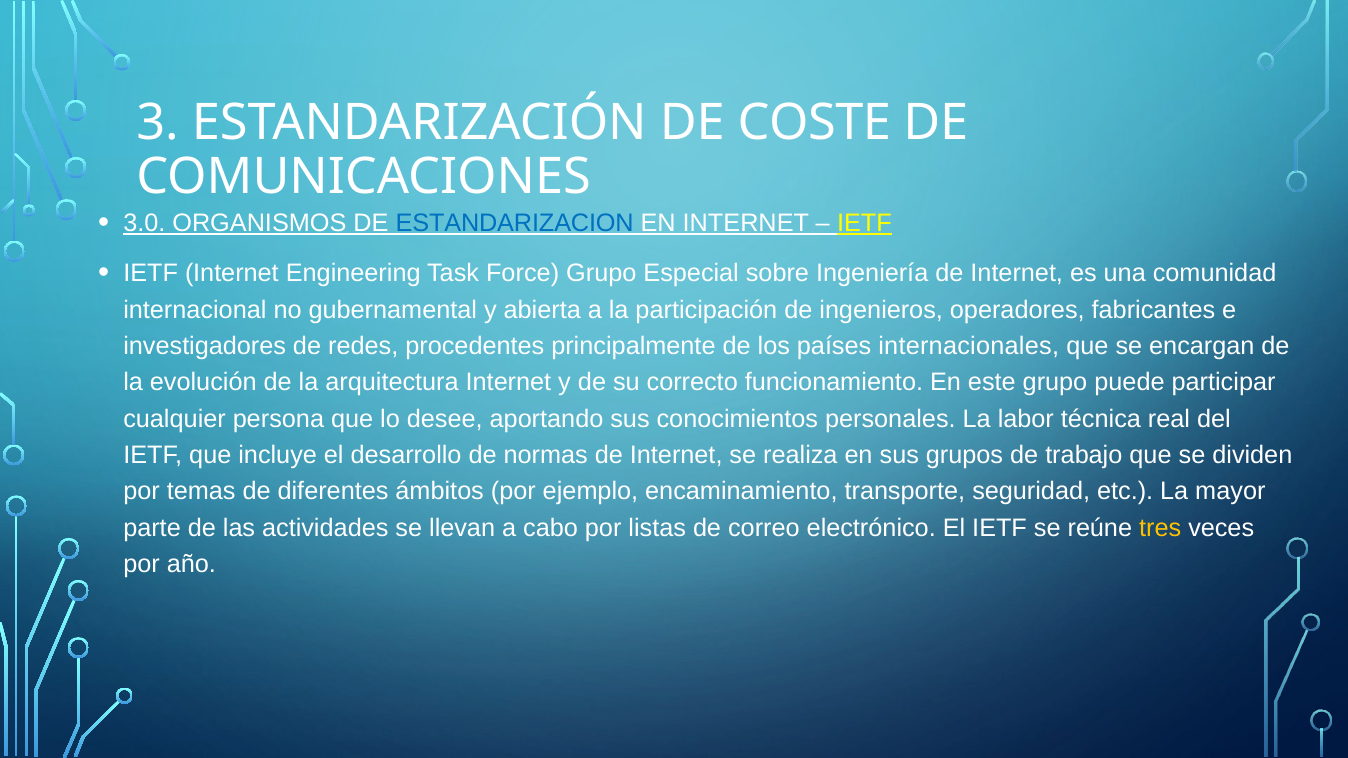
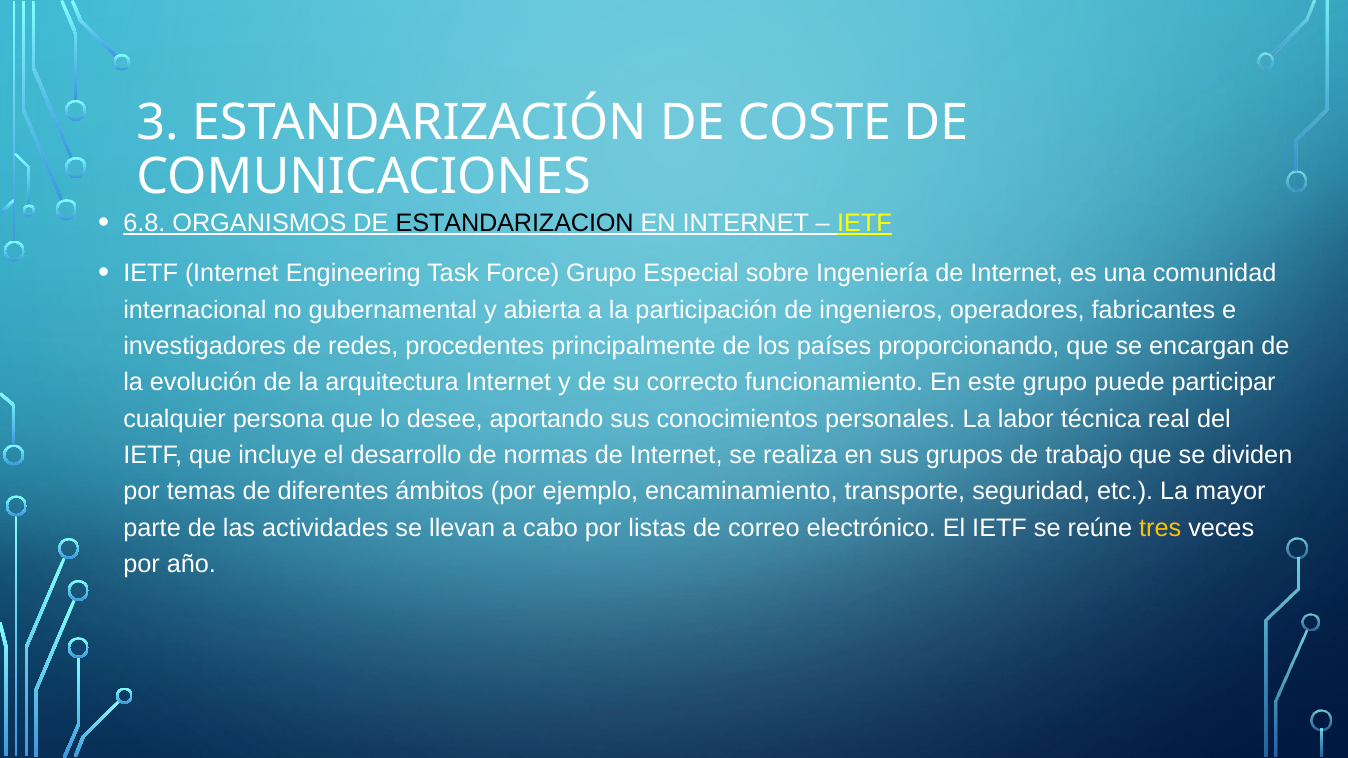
3.0: 3.0 -> 6.8
ESTANDARIZACION colour: blue -> black
internacionales: internacionales -> proporcionando
